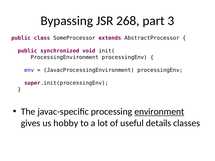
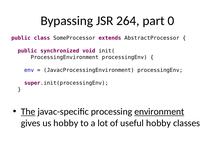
268: 268 -> 264
3: 3 -> 0
The underline: none -> present
useful details: details -> hobby
